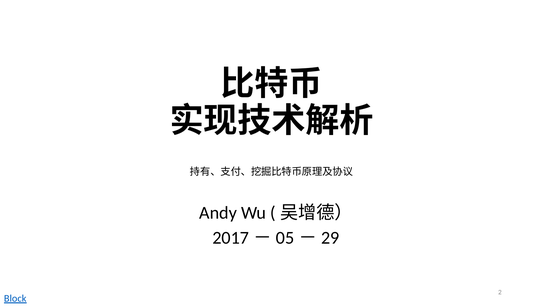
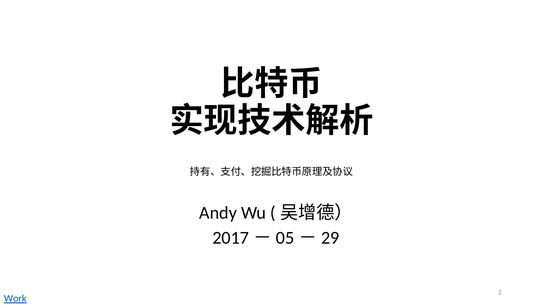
Block: Block -> Work
